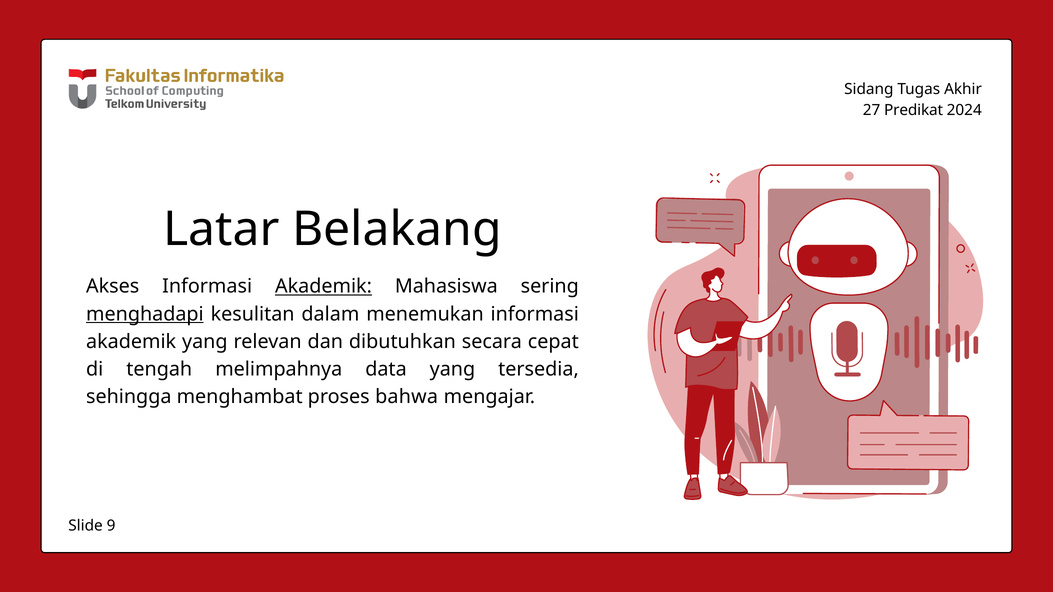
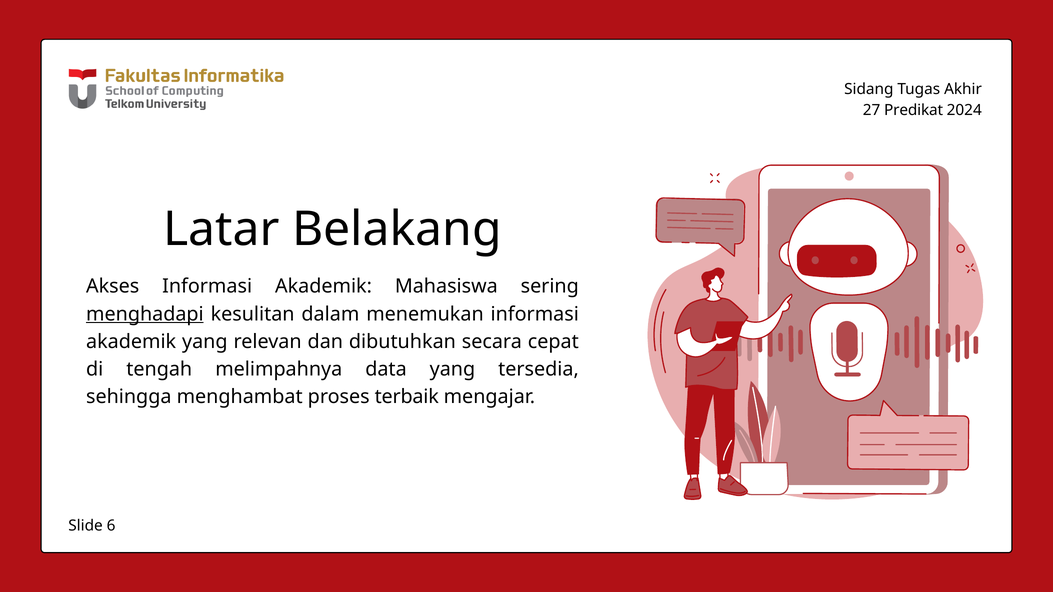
Akademik at (323, 287) underline: present -> none
bahwa: bahwa -> terbaik
9: 9 -> 6
